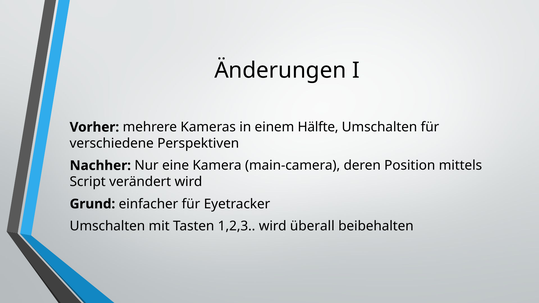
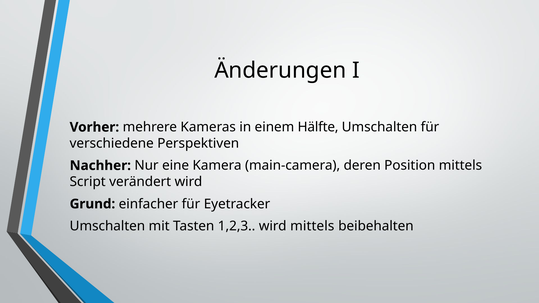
wird überall: überall -> mittels
